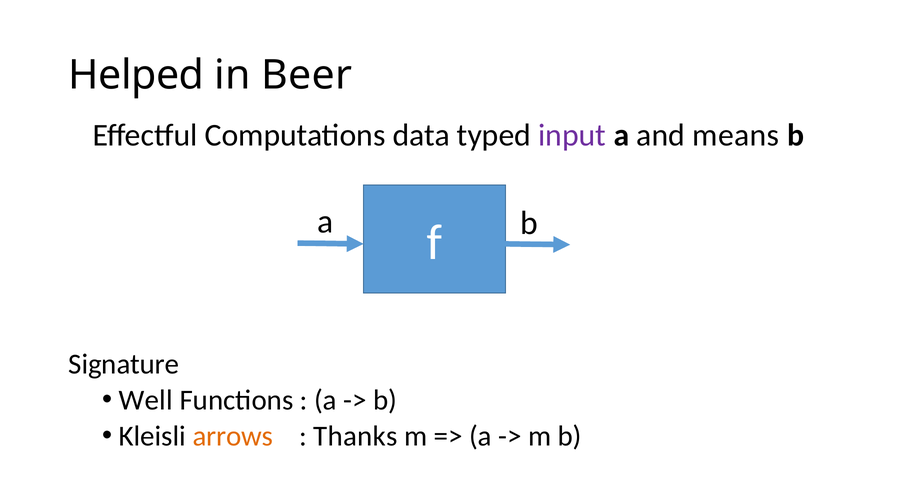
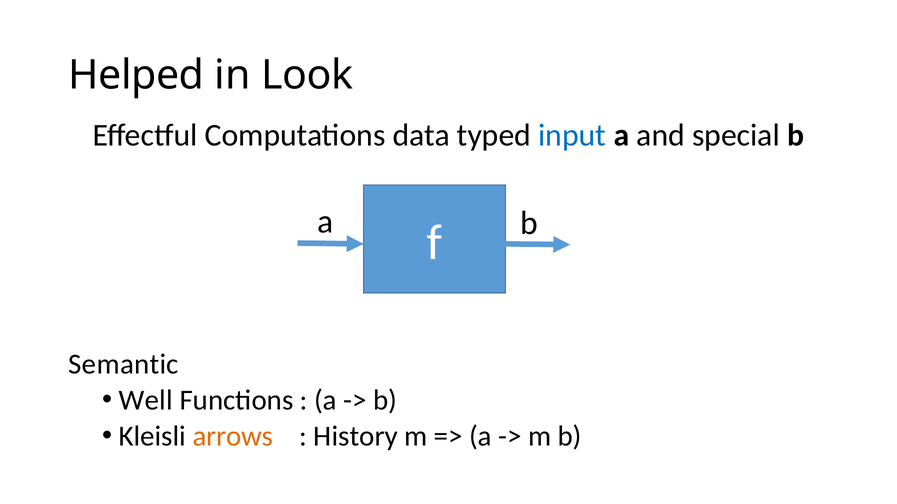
Beer: Beer -> Look
input colour: purple -> blue
means: means -> special
Signature: Signature -> Semantic
Thanks: Thanks -> History
